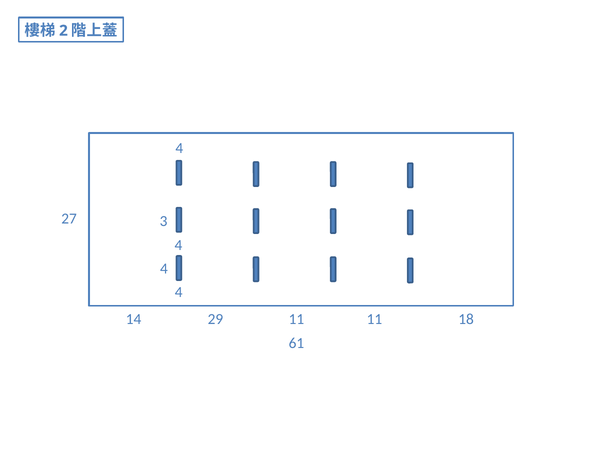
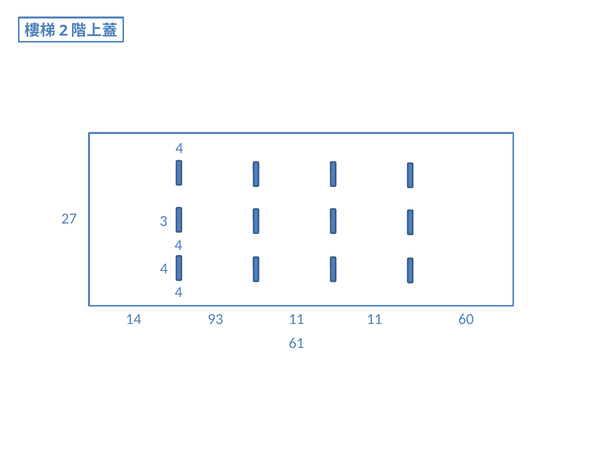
29: 29 -> 93
18: 18 -> 60
